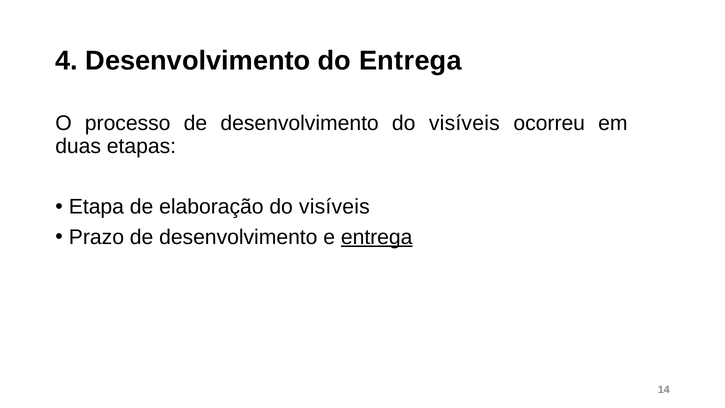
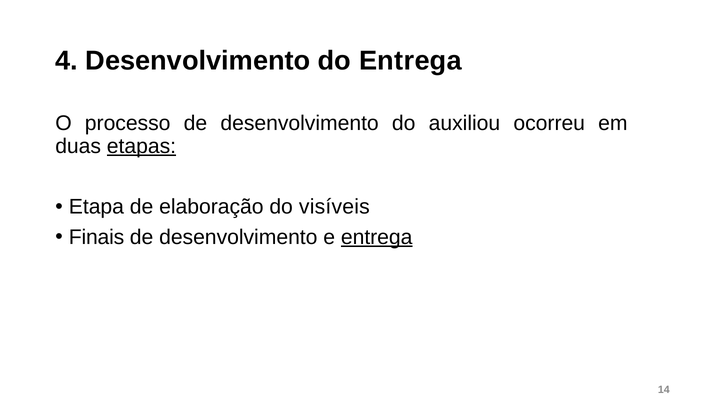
desenvolvimento do visíveis: visíveis -> auxiliou
etapas underline: none -> present
Prazo: Prazo -> Finais
